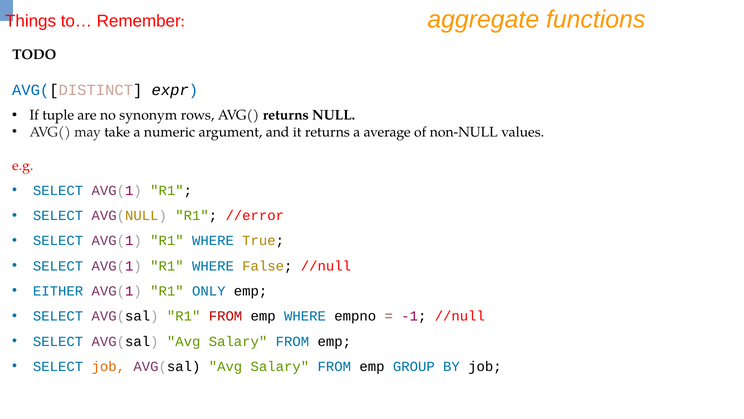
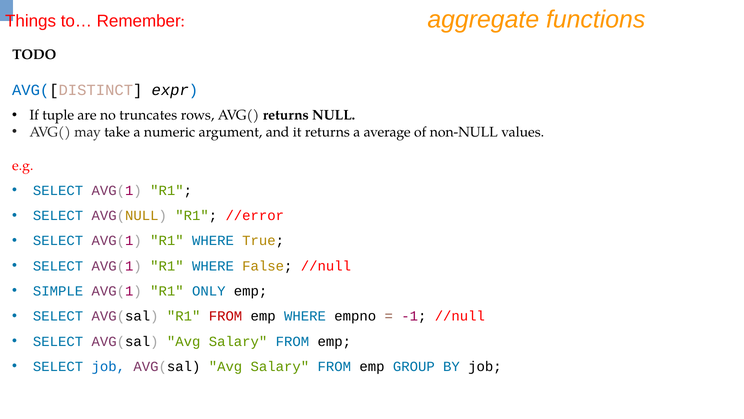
synonym: synonym -> truncates
EITHER: EITHER -> SIMPLE
job at (108, 366) colour: orange -> blue
